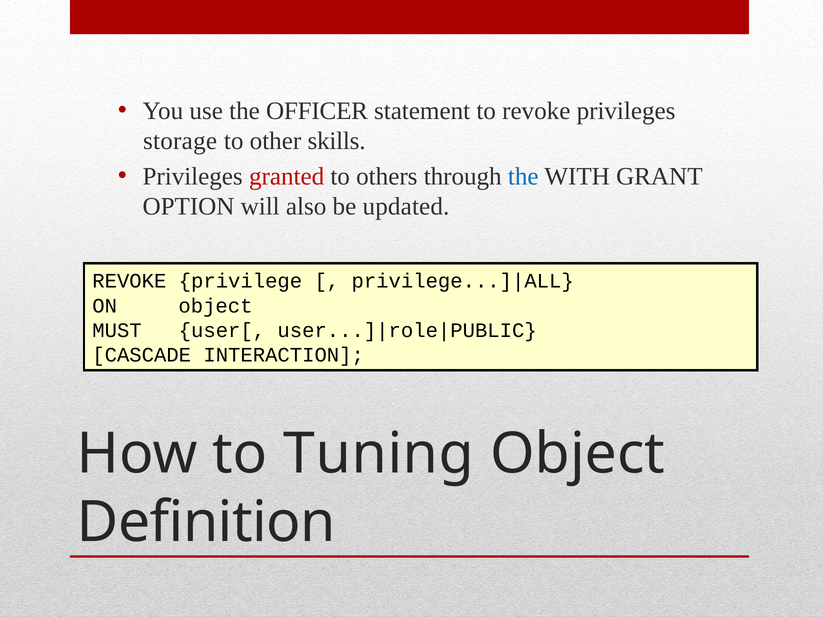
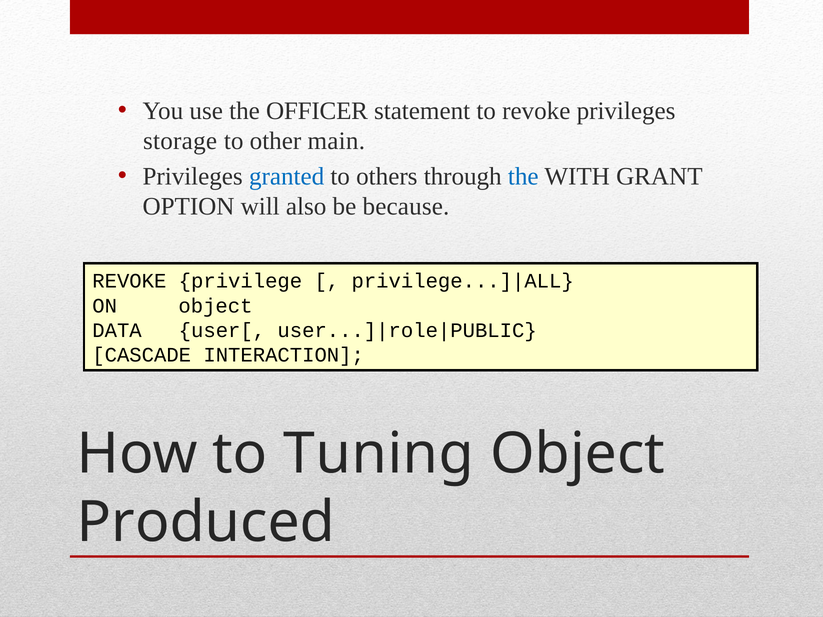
skills: skills -> main
granted colour: red -> blue
updated: updated -> because
MUST: MUST -> DATA
Definition: Definition -> Produced
